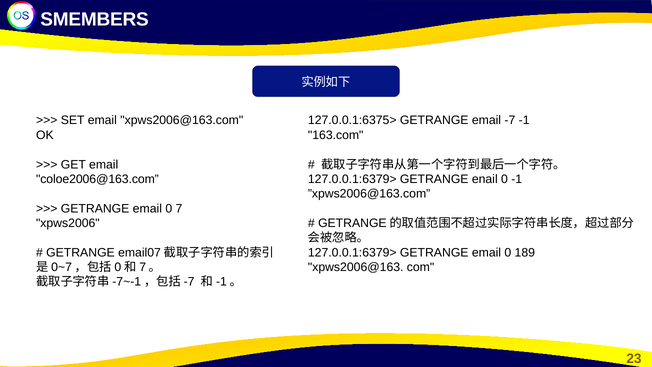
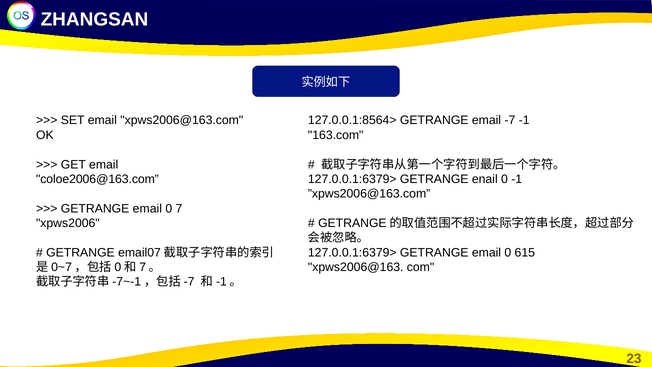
SMEMBERS: SMEMBERS -> ZHANGSAN
127.0.0.1:6375>: 127.0.0.1:6375> -> 127.0.0.1:8564>
189: 189 -> 615
